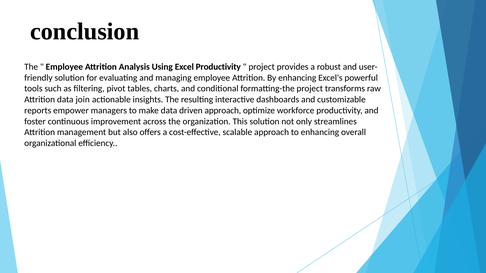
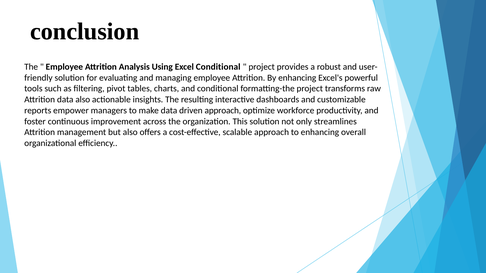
Excel Productivity: Productivity -> Conditional
data join: join -> also
